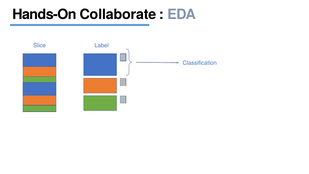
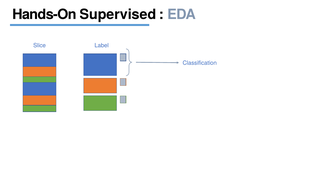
Collaborate: Collaborate -> Supervised
